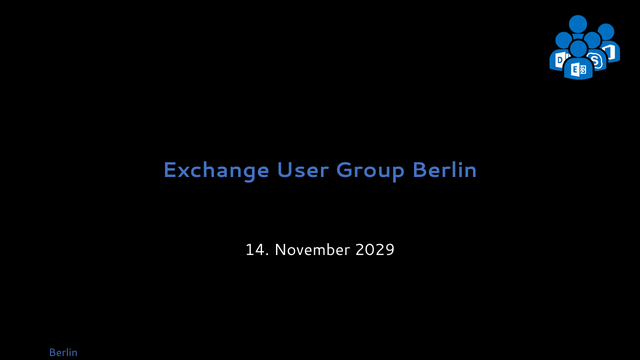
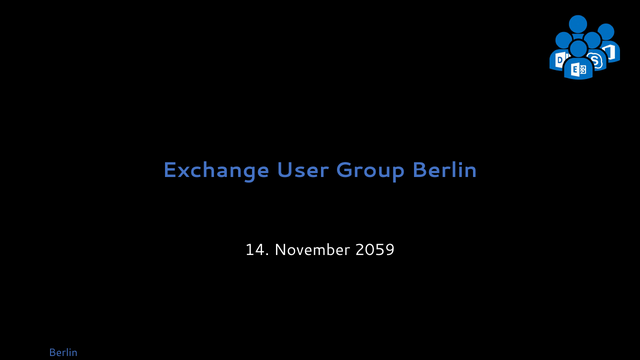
2029: 2029 -> 2059
